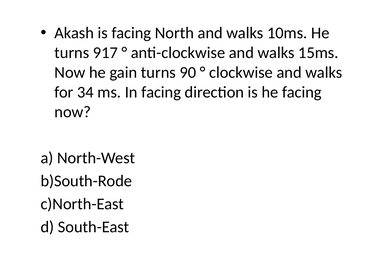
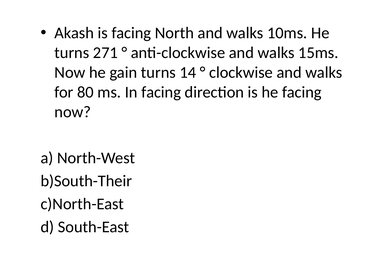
917: 917 -> 271
90: 90 -> 14
34: 34 -> 80
b)South-Rode: b)South-Rode -> b)South-Their
